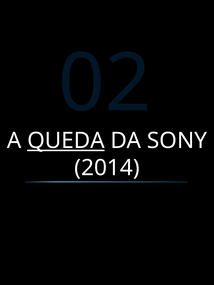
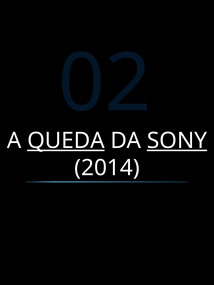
SONY underline: none -> present
